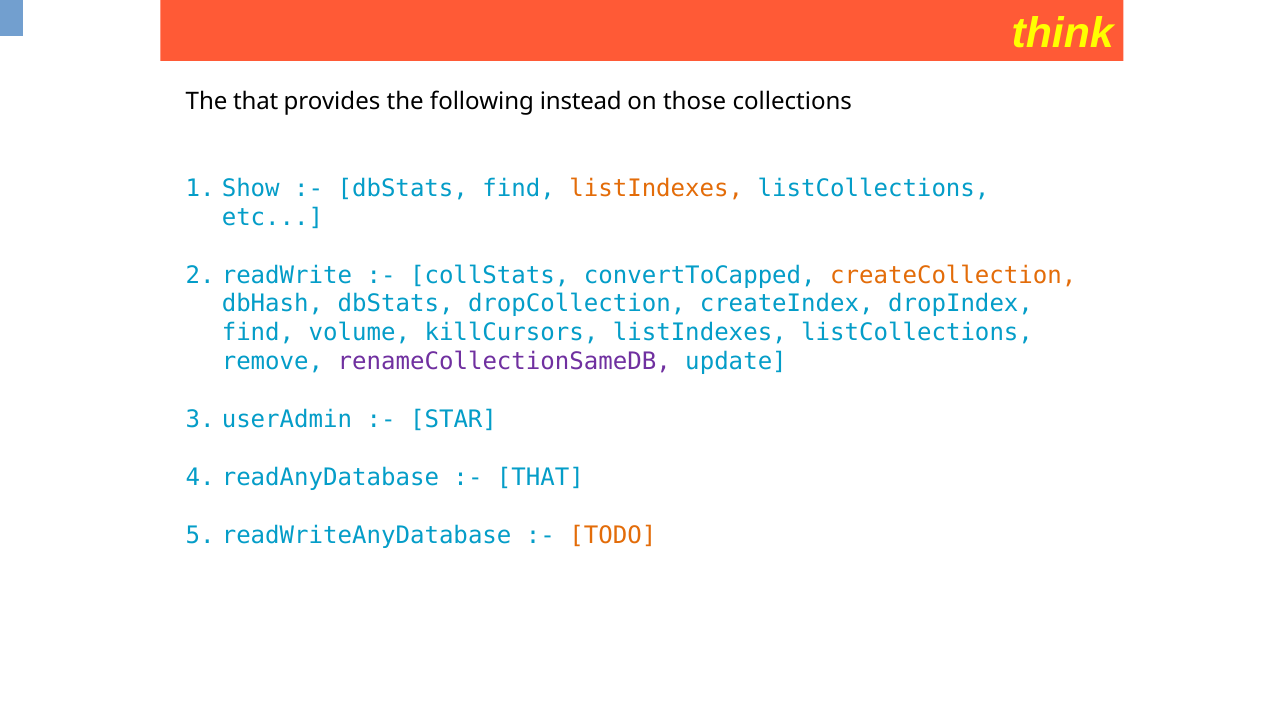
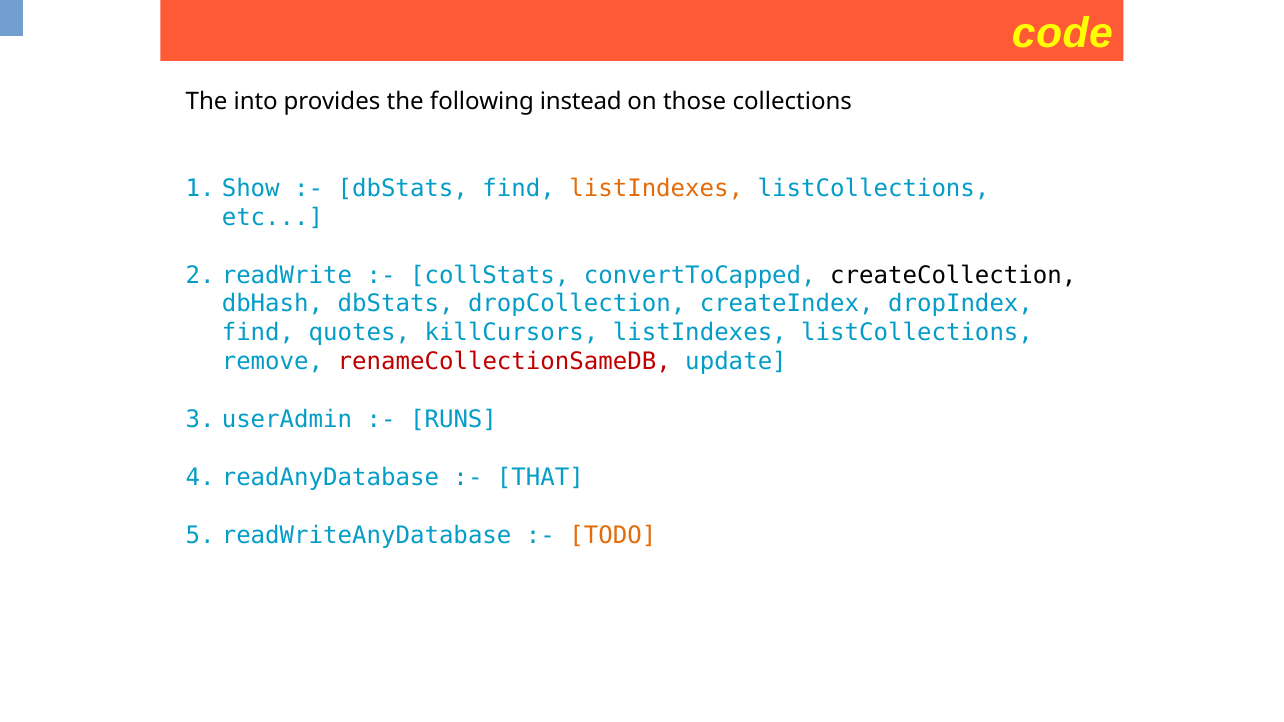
think: think -> code
The that: that -> into
createCollection colour: orange -> black
volume: volume -> quotes
renameCollectionSameDB colour: purple -> red
STAR: STAR -> RUNS
